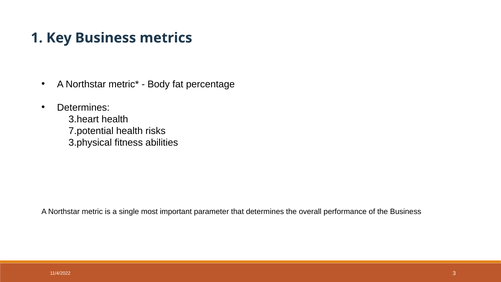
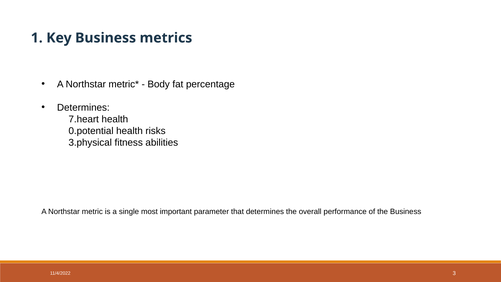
3.heart: 3.heart -> 7.heart
7.potential: 7.potential -> 0.potential
